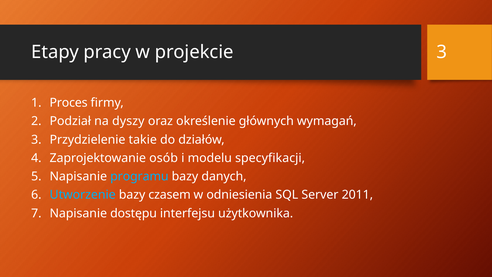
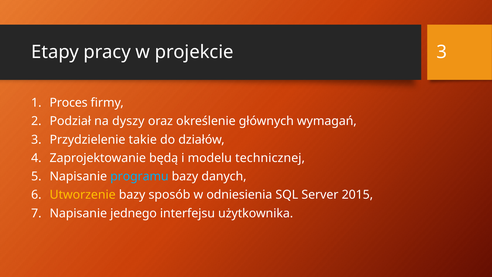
osób: osób -> będą
specyfikacji: specyfikacji -> technicznej
Utworzenie colour: light blue -> yellow
czasem: czasem -> sposób
2011: 2011 -> 2015
dostępu: dostępu -> jednego
